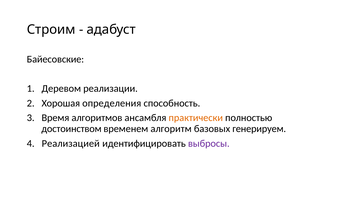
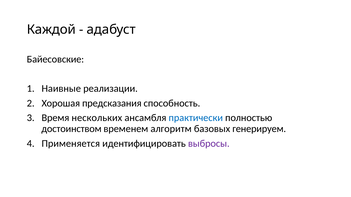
Строим: Строим -> Каждой
Деревом: Деревом -> Наивные
определения: определения -> предсказания
алгоритмов: алгоритмов -> нескольких
практически colour: orange -> blue
Реализацией: Реализацией -> Применяется
